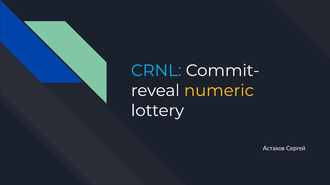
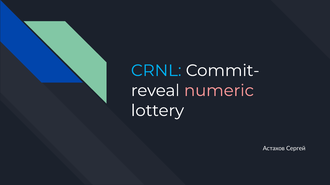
numeric colour: yellow -> pink
